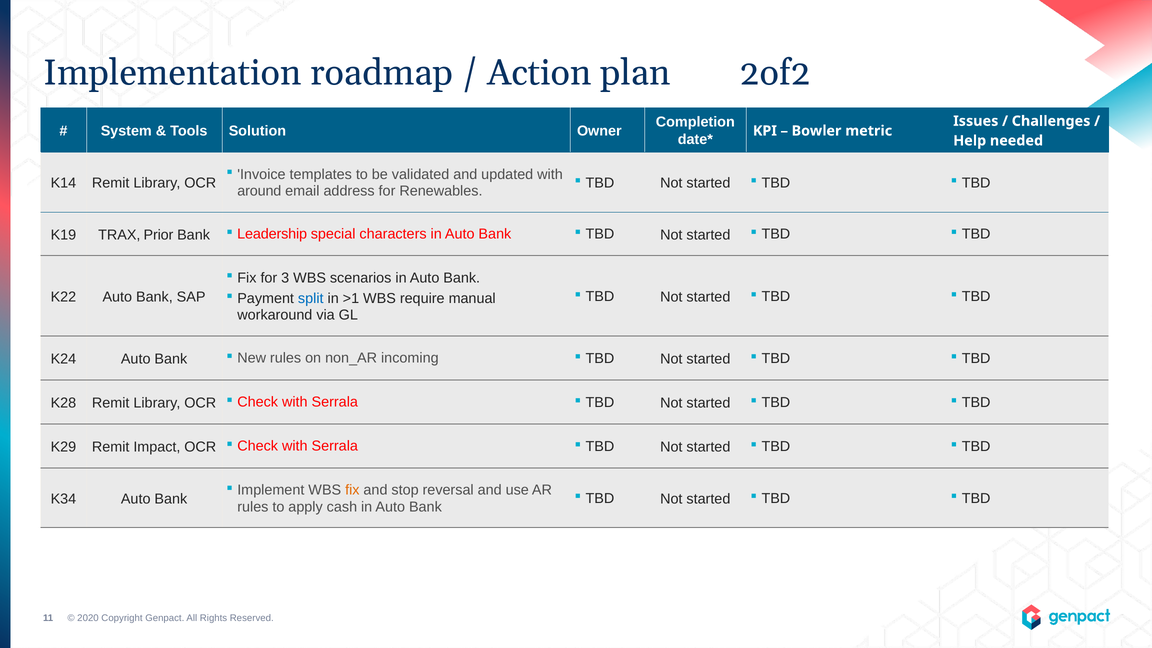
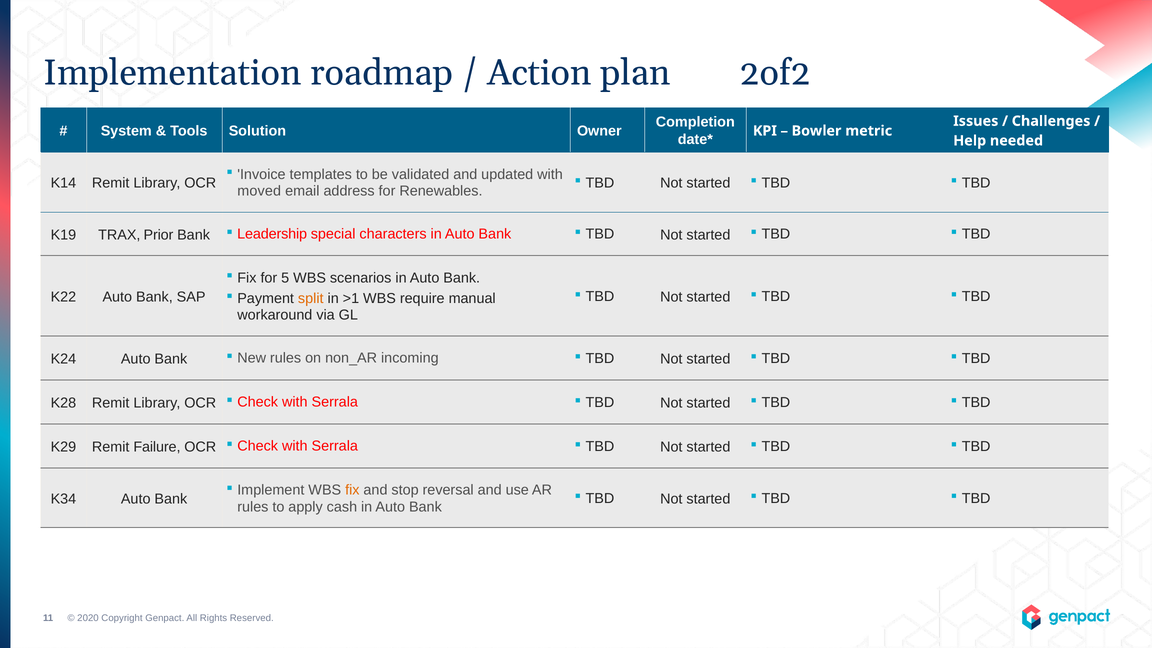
around: around -> moved
3: 3 -> 5
split colour: blue -> orange
Impact: Impact -> Failure
